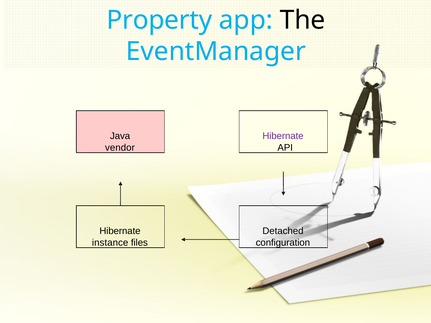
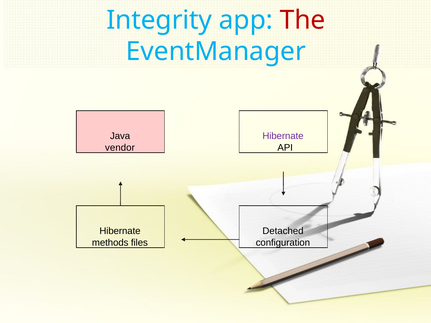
Property: Property -> Integrity
The colour: black -> red
instance: instance -> methods
